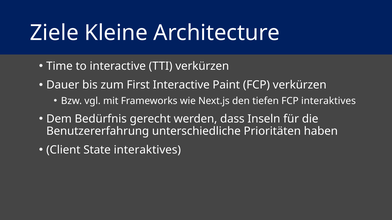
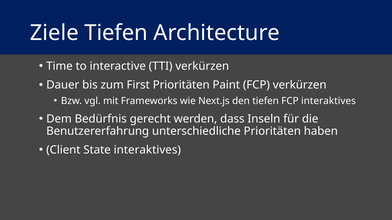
Ziele Kleine: Kleine -> Tiefen
First Interactive: Interactive -> Prioritäten
